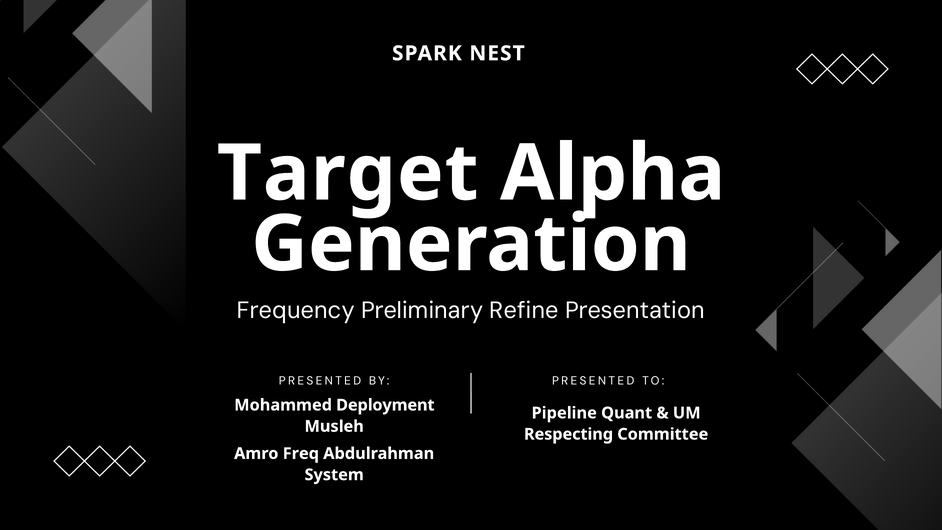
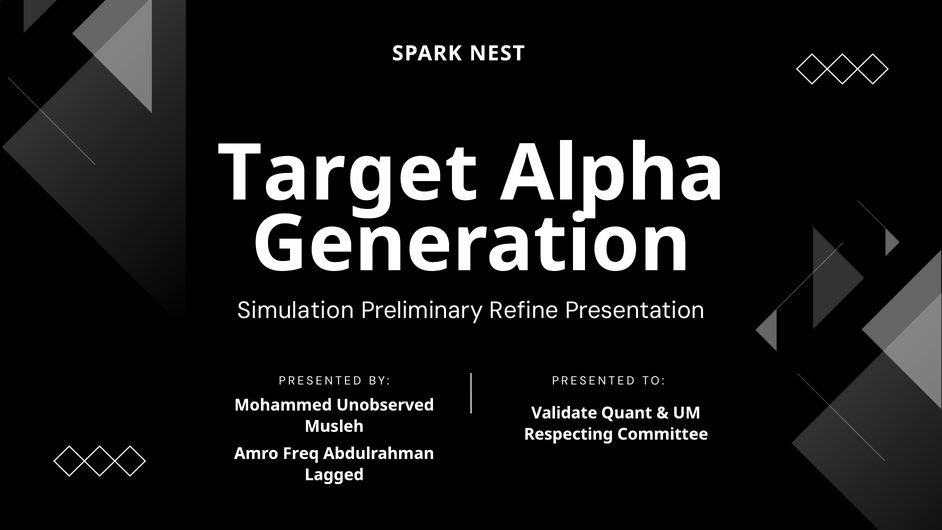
Frequency: Frequency -> Simulation
Deployment: Deployment -> Unobserved
Pipeline: Pipeline -> Validate
System: System -> Lagged
